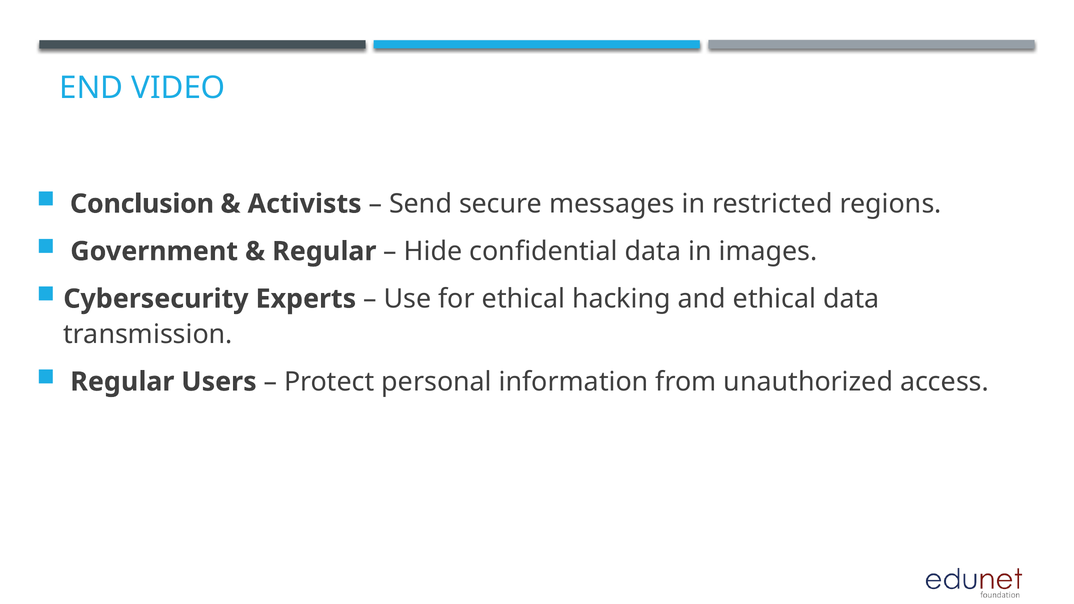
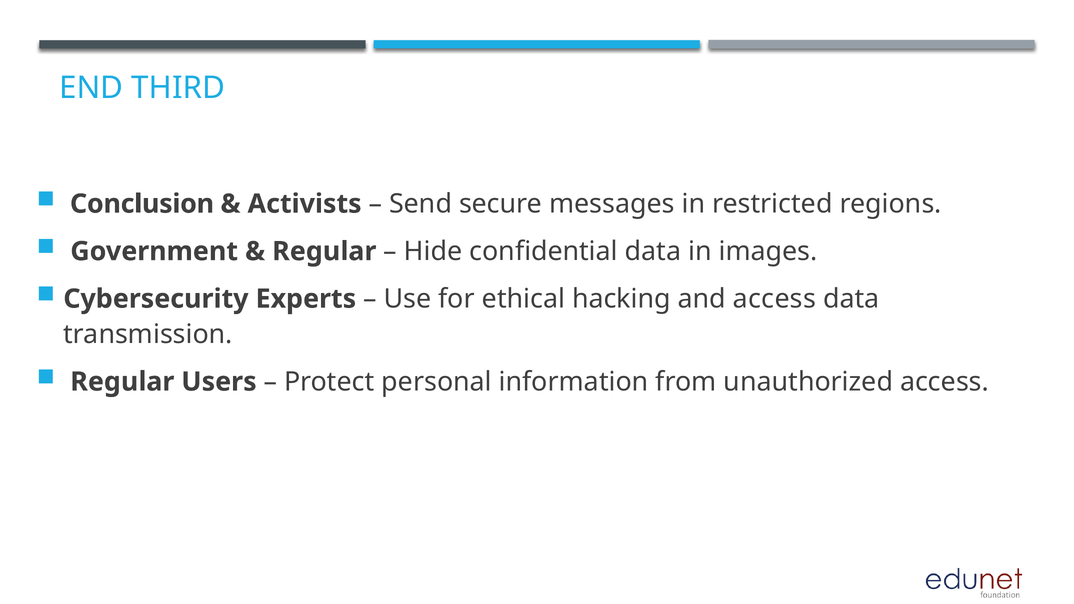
VIDEO: VIDEO -> THIRD
and ethical: ethical -> access
